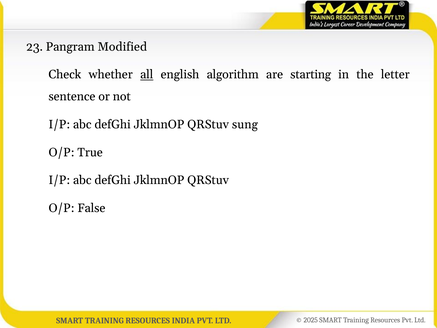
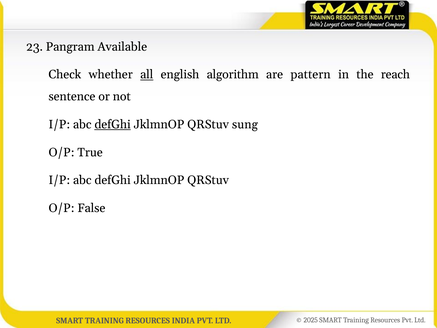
Modified: Modified -> Available
starting: starting -> pattern
letter: letter -> reach
defGhi at (113, 124) underline: none -> present
